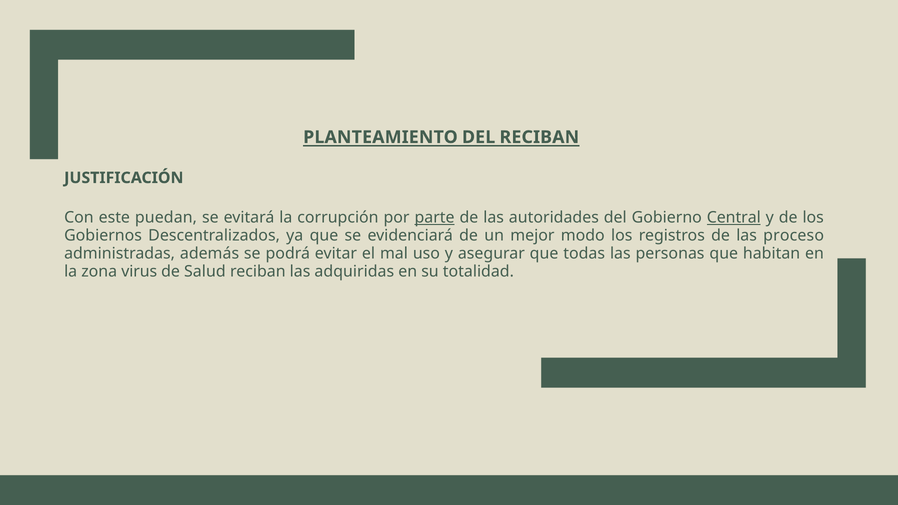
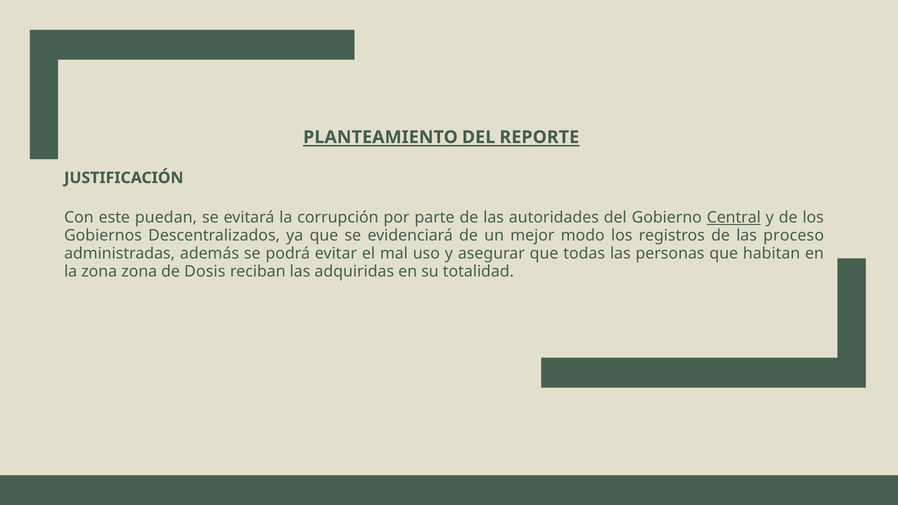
DEL RECIBAN: RECIBAN -> REPORTE
parte underline: present -> none
zona virus: virus -> zona
Salud: Salud -> Dosis
